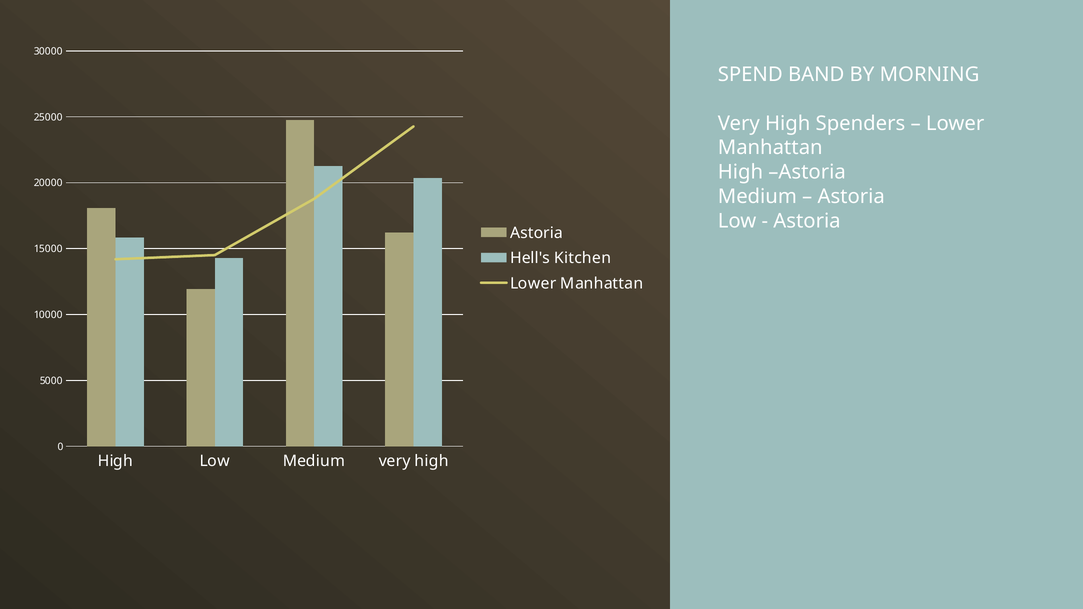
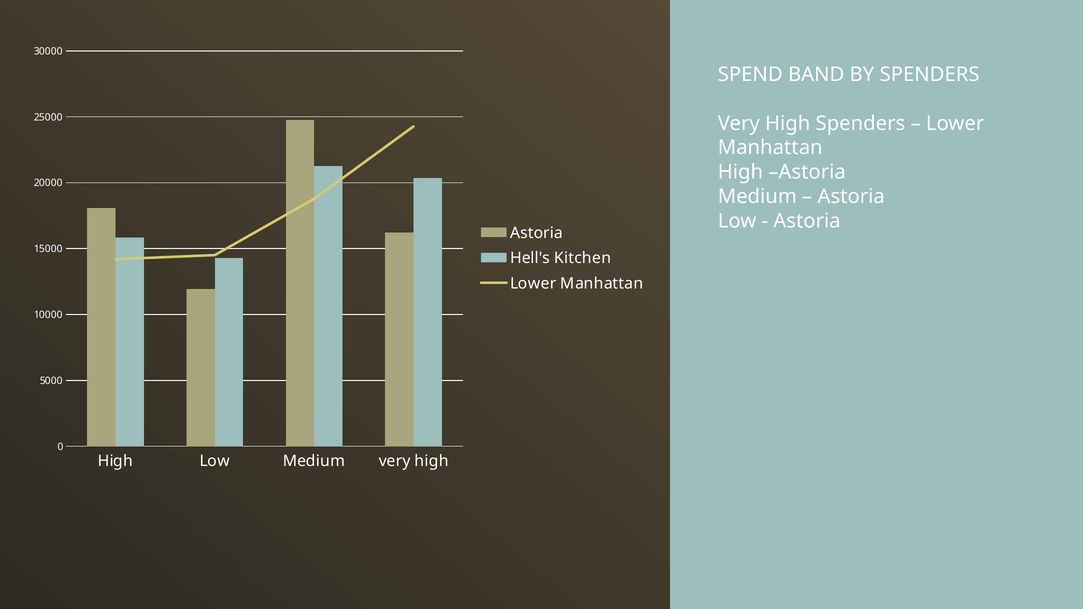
BY MORNING: MORNING -> SPENDERS
